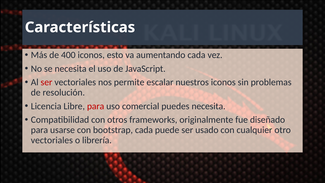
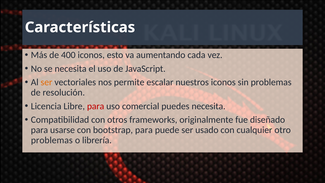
ser at (46, 82) colour: red -> orange
bootstrap cada: cada -> para
vectoriales at (52, 140): vectoriales -> problemas
